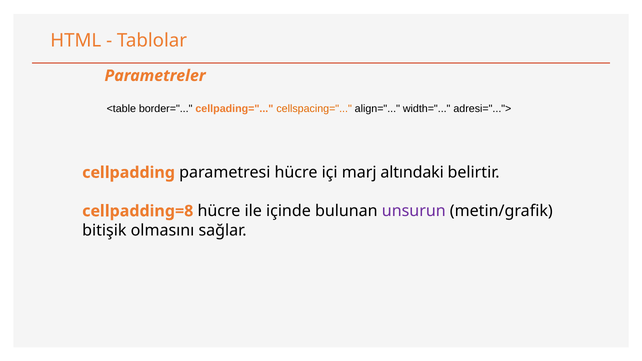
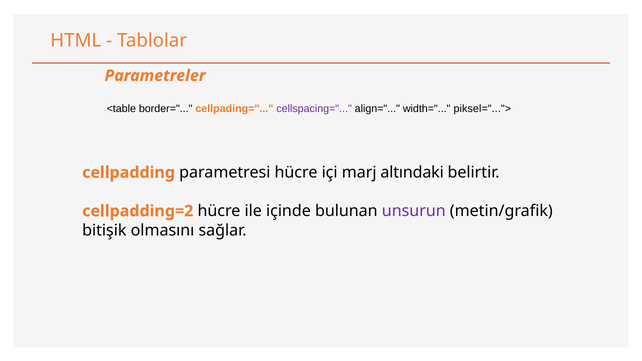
cellspacing= colour: orange -> purple
adresi="...">: adresi="..."> -> piksel="...">
cellpadding=8: cellpadding=8 -> cellpadding=2
